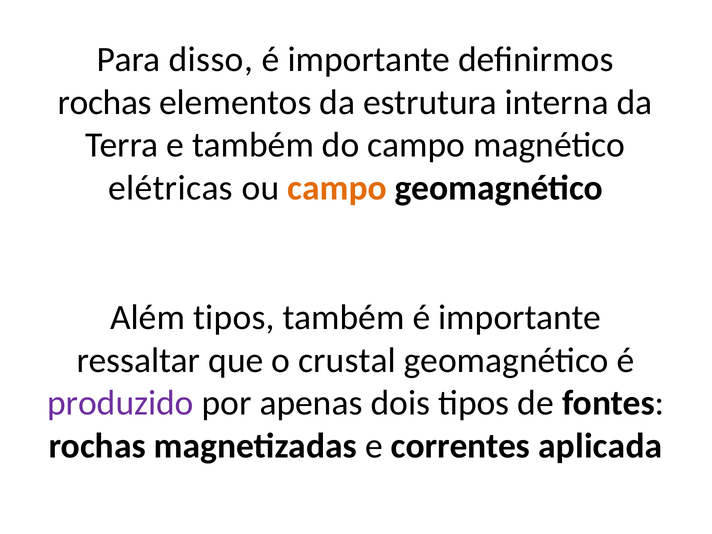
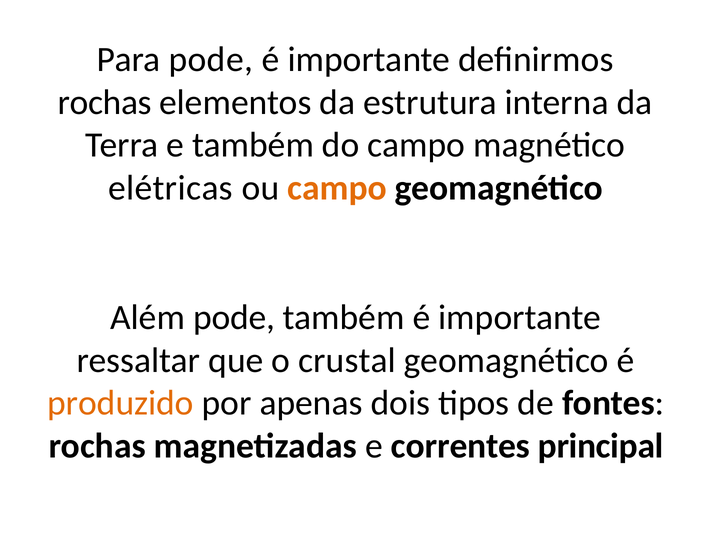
Para disso: disso -> pode
Além tipos: tipos -> pode
produzido colour: purple -> orange
aplicada: aplicada -> principal
